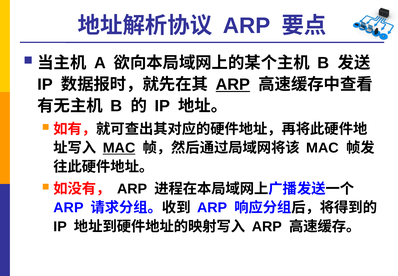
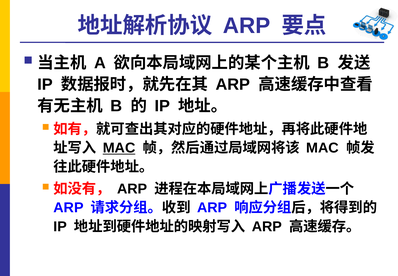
ARP at (233, 84) underline: present -> none
